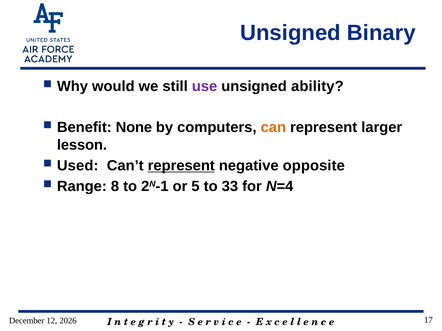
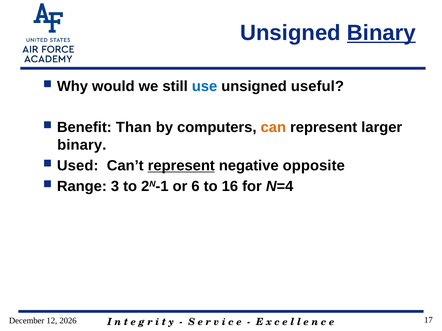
Binary at (381, 33) underline: none -> present
use colour: purple -> blue
ability: ability -> useful
None: None -> Than
lesson at (82, 145): lesson -> binary
8: 8 -> 3
5: 5 -> 6
33: 33 -> 16
